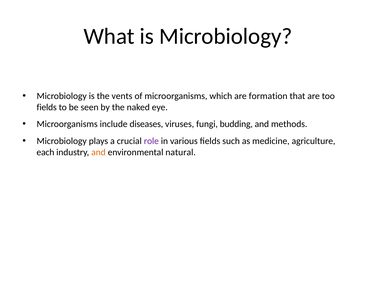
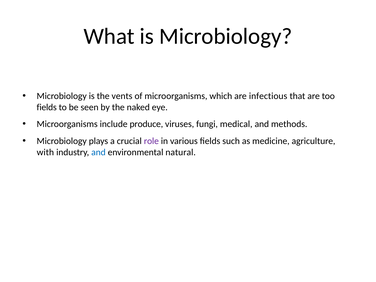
formation: formation -> infectious
diseases: diseases -> produce
budding: budding -> medical
each: each -> with
and at (98, 152) colour: orange -> blue
